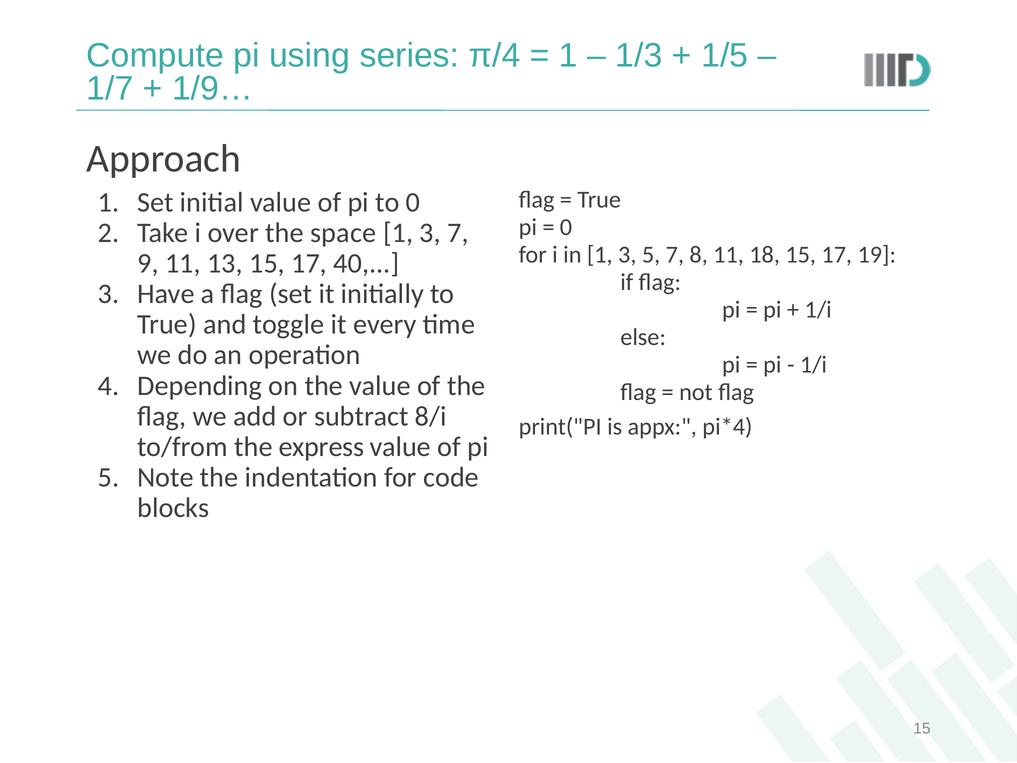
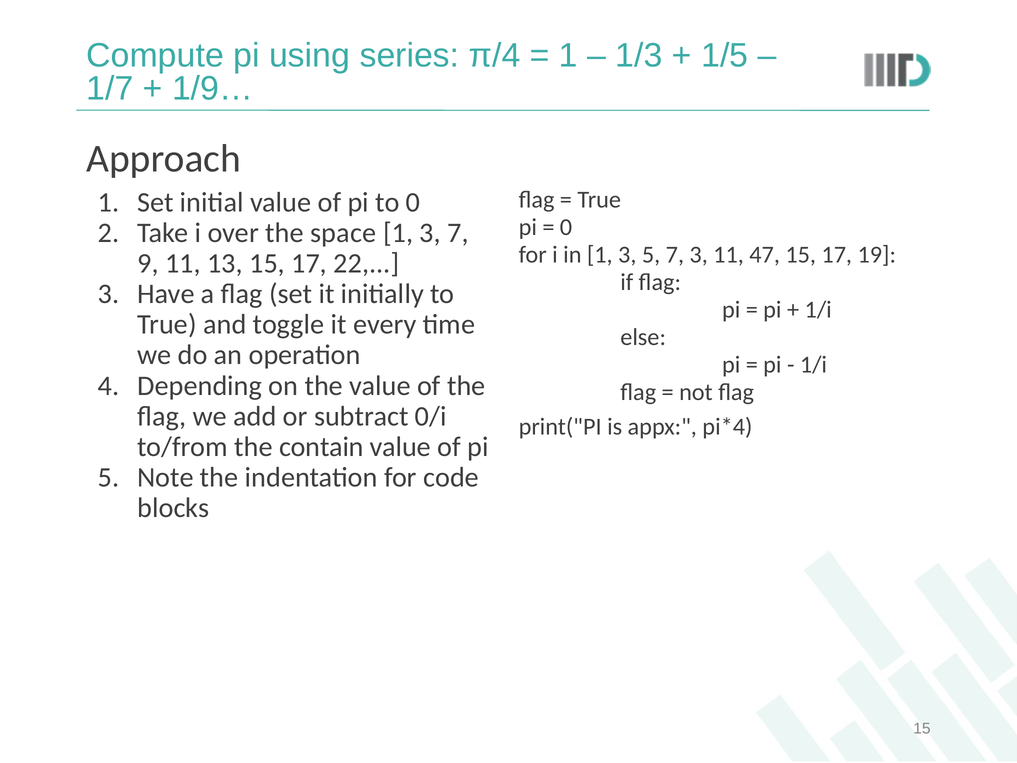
7 8: 8 -> 3
18: 18 -> 47
40: 40 -> 22
8/i: 8/i -> 0/i
express: express -> contain
